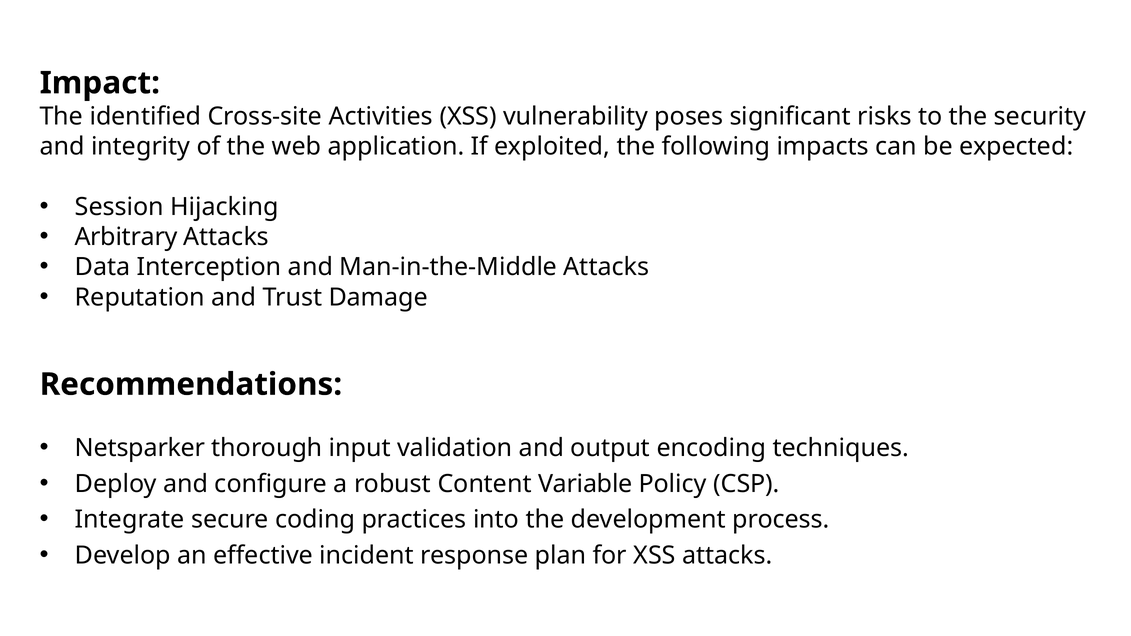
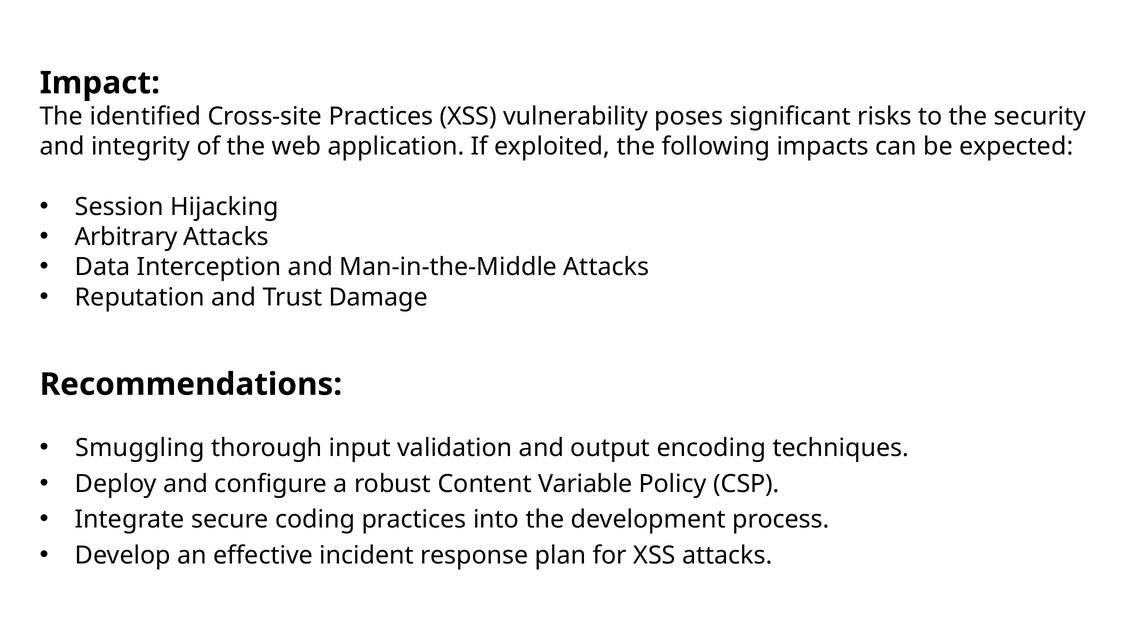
Cross-site Activities: Activities -> Practices
Netsparker: Netsparker -> Smuggling
